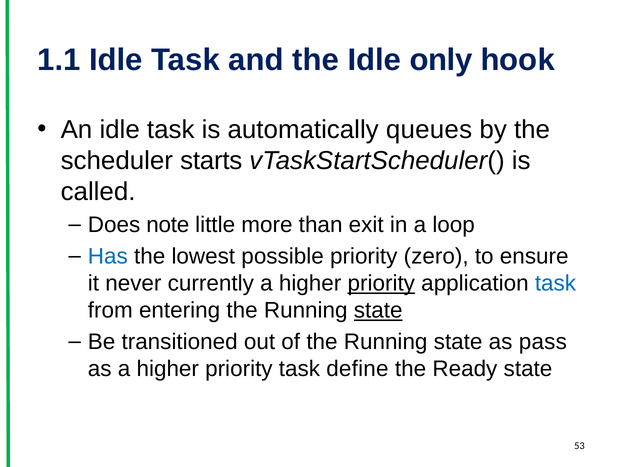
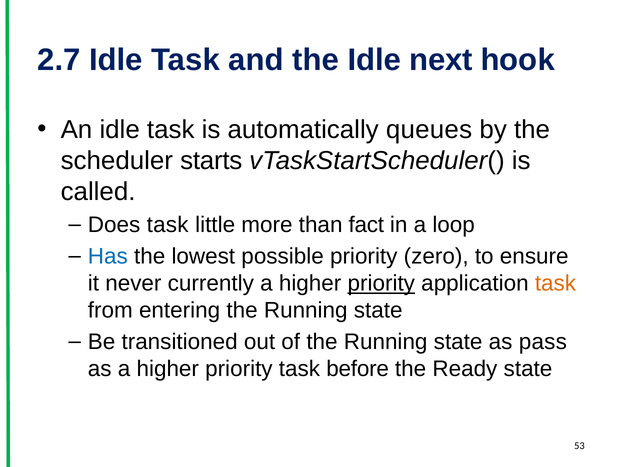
1.1: 1.1 -> 2.7
only: only -> next
Does note: note -> task
exit: exit -> fact
task at (555, 283) colour: blue -> orange
state at (378, 310) underline: present -> none
define: define -> before
